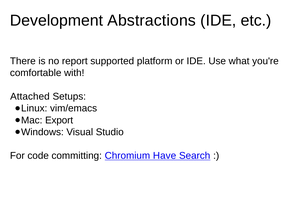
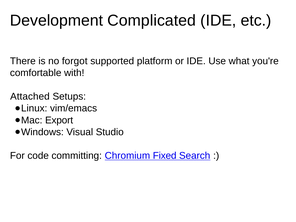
Abstractions: Abstractions -> Complicated
report: report -> forgot
Have: Have -> Fixed
